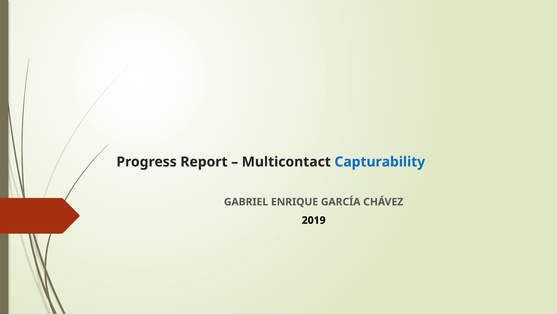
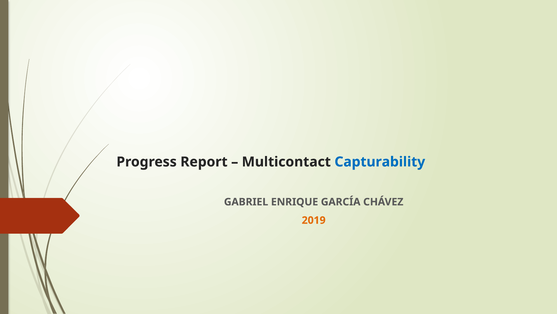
2019 colour: black -> orange
